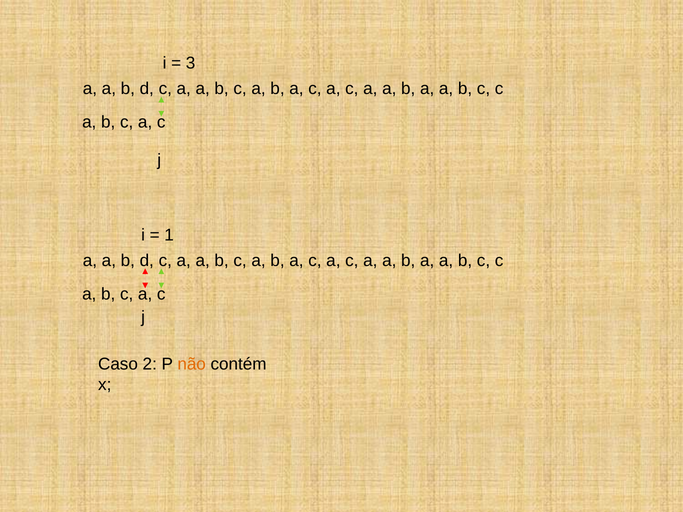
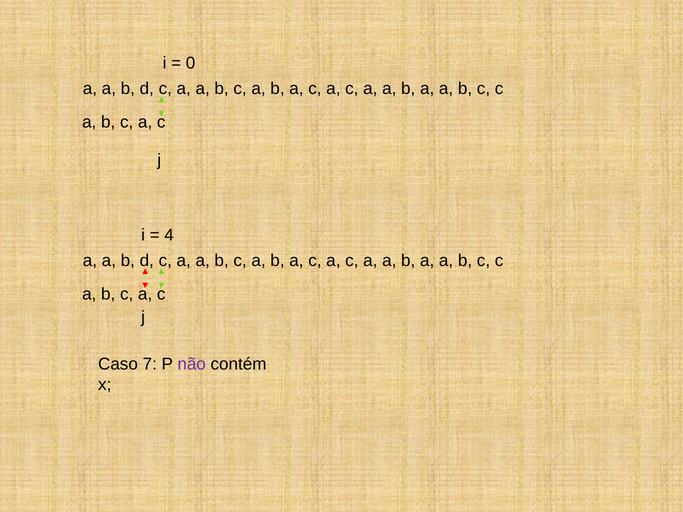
3: 3 -> 0
1: 1 -> 4
2: 2 -> 7
não colour: orange -> purple
